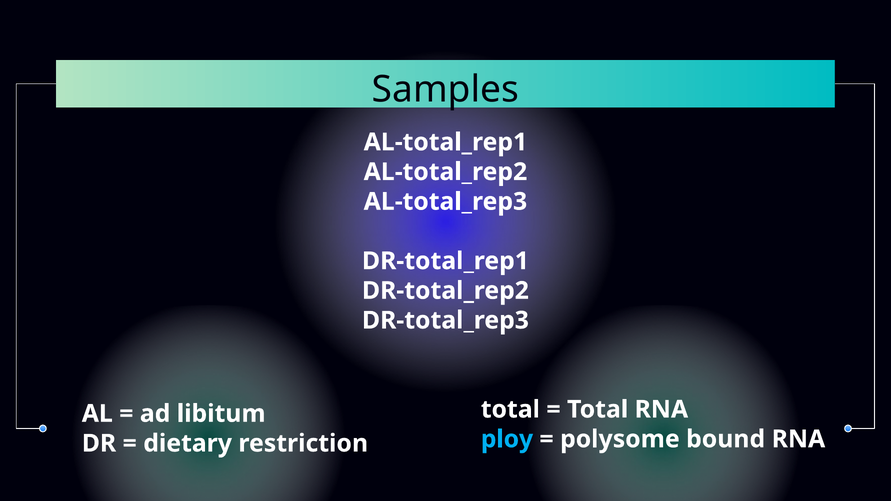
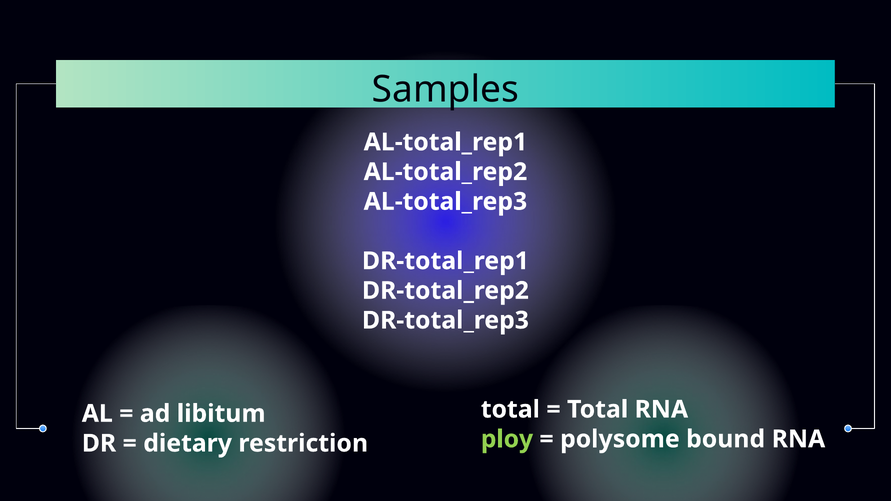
ploy colour: light blue -> light green
